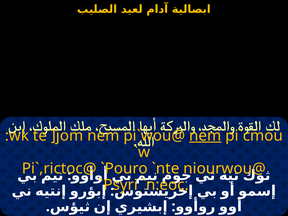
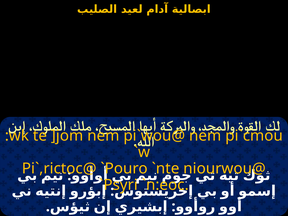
nem at (205, 136) underline: present -> none
